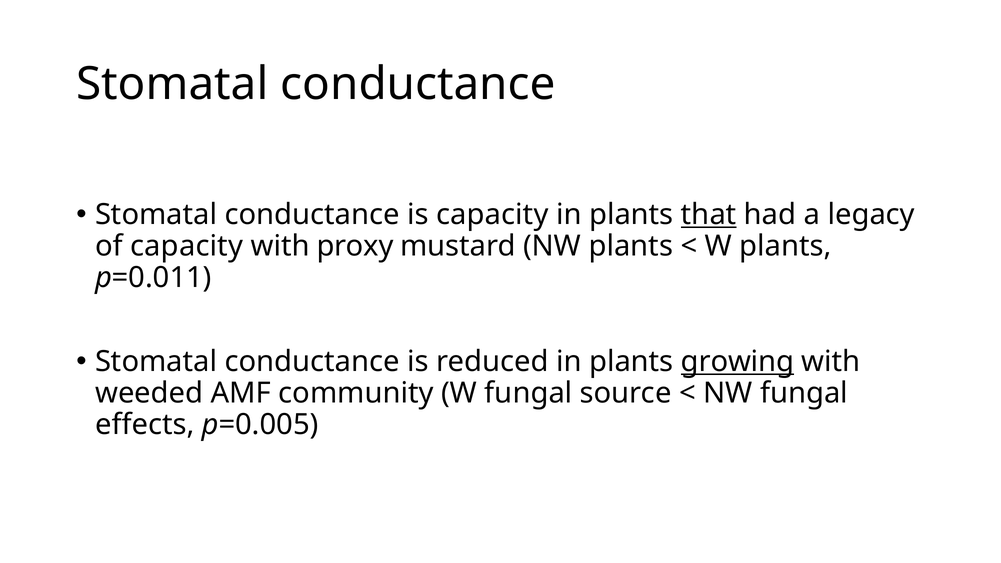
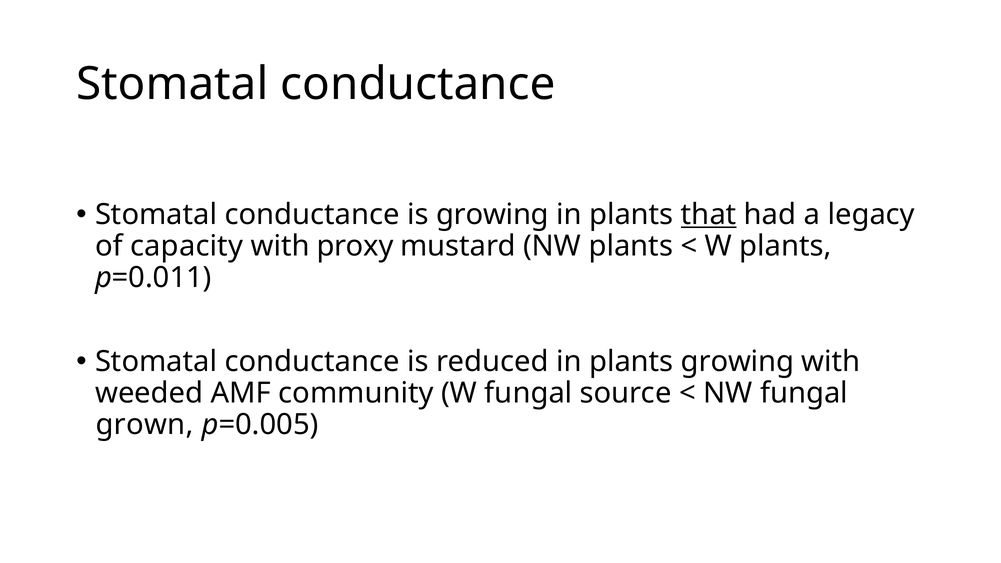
is capacity: capacity -> growing
growing at (737, 362) underline: present -> none
effects: effects -> grown
